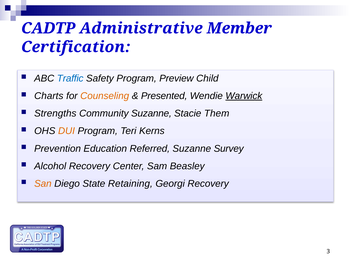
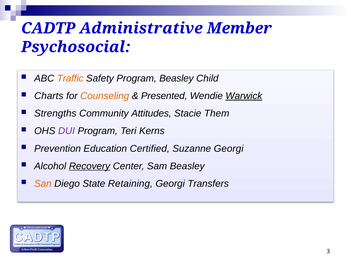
Certification: Certification -> Psychosocial
Traffic colour: blue -> orange
Program Preview: Preview -> Beasley
Community Suzanne: Suzanne -> Attitudes
DUI colour: orange -> purple
Referred: Referred -> Certified
Suzanne Survey: Survey -> Georgi
Recovery at (90, 166) underline: none -> present
Georgi Recovery: Recovery -> Transfers
